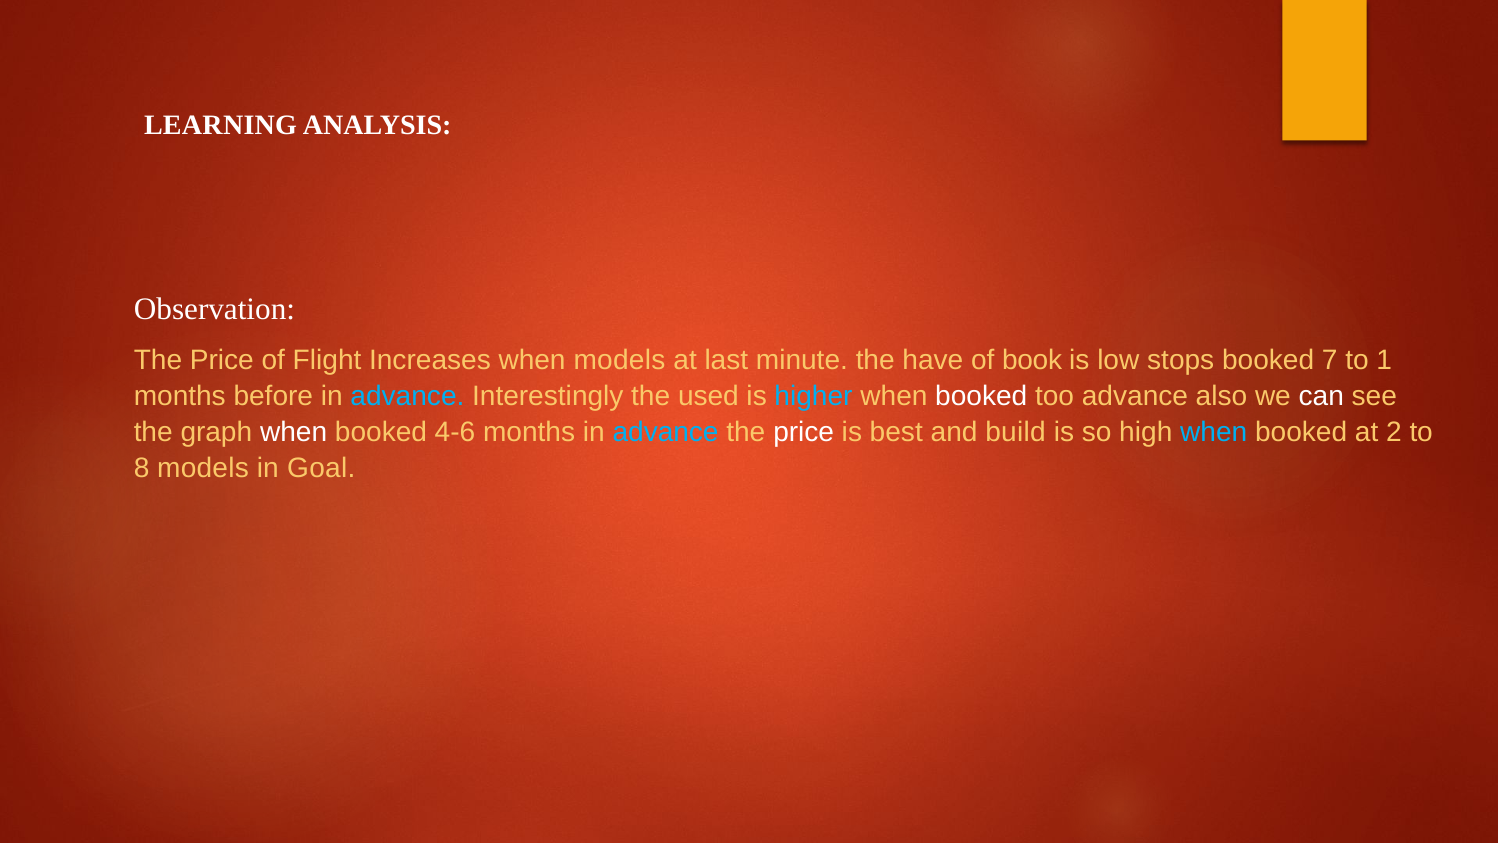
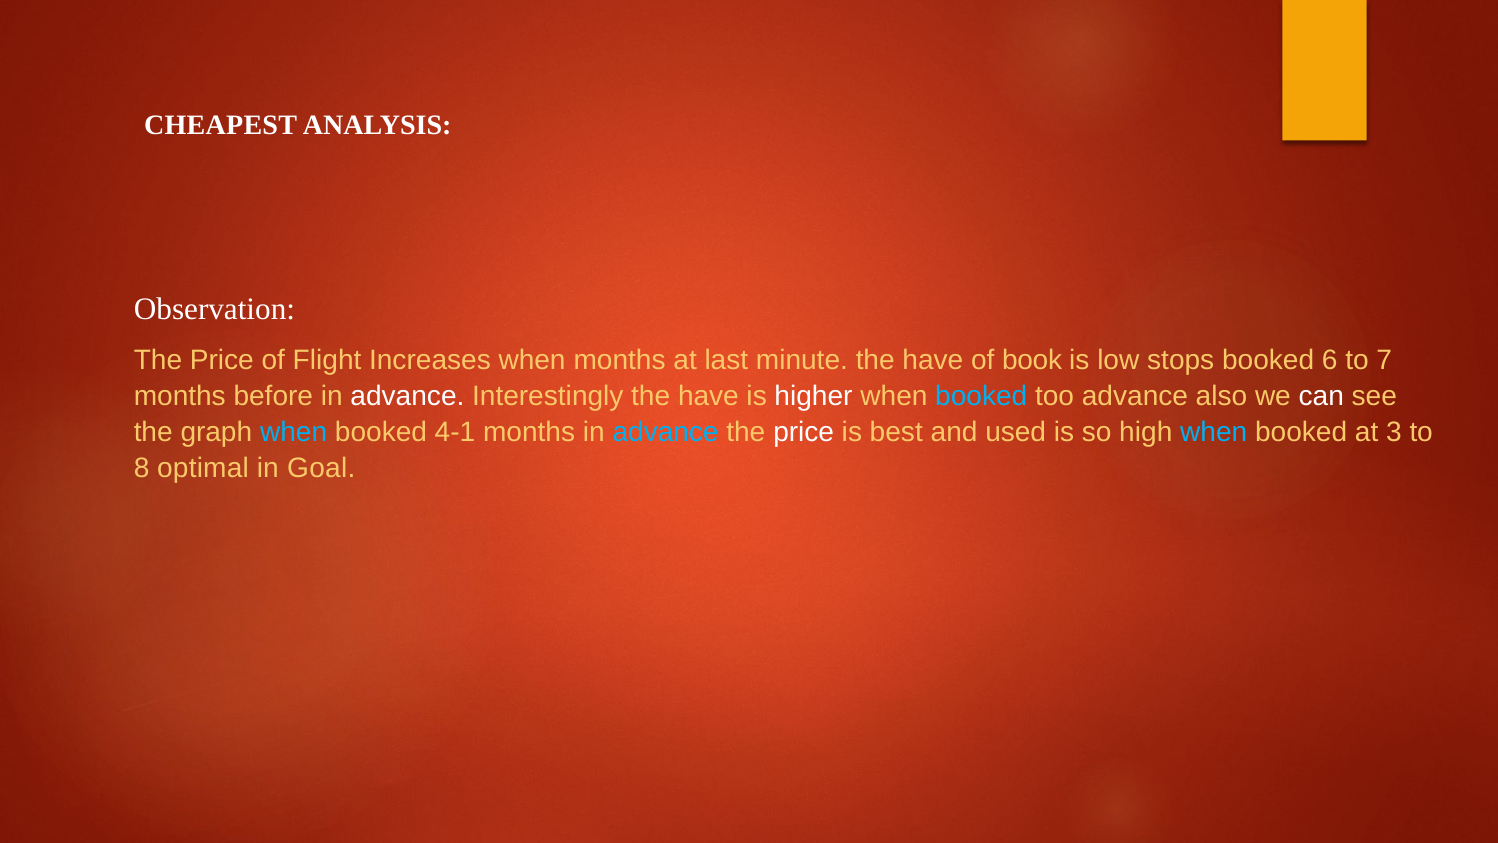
LEARNING: LEARNING -> CHEAPEST
when models: models -> months
7: 7 -> 6
1: 1 -> 7
advance at (407, 396) colour: light blue -> white
Interestingly the used: used -> have
higher colour: light blue -> white
booked at (981, 396) colour: white -> light blue
when at (294, 432) colour: white -> light blue
4-6: 4-6 -> 4-1
build: build -> used
2: 2 -> 3
8 models: models -> optimal
